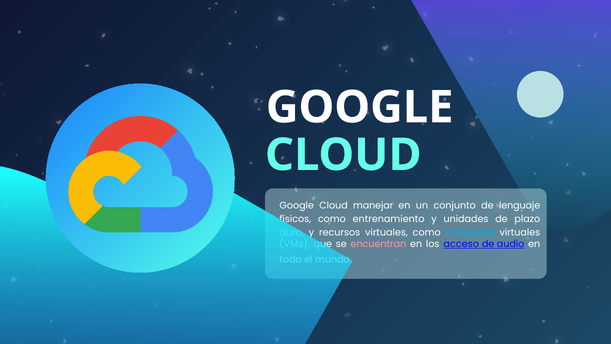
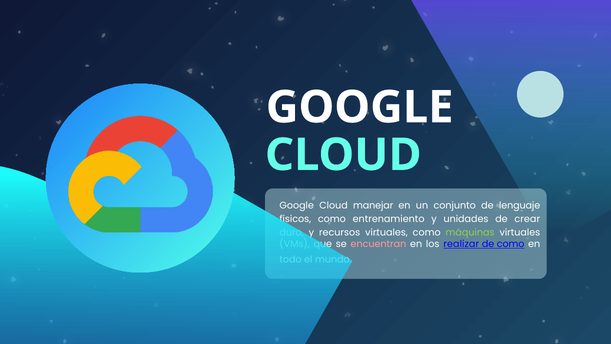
plazo: plazo -> crear
máquinas colour: light blue -> light green
acceso: acceso -> realizar
de audio: audio -> como
